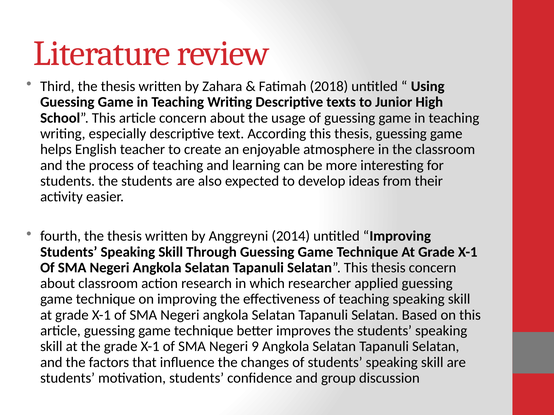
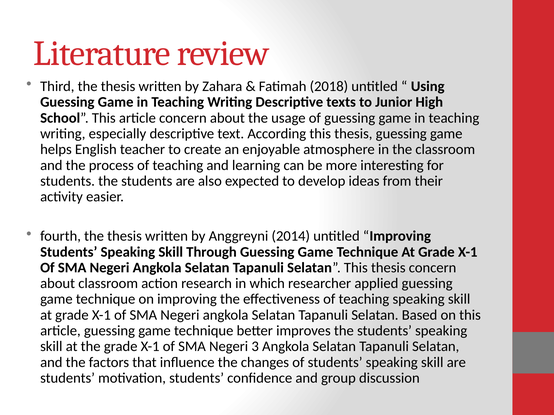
9: 9 -> 3
